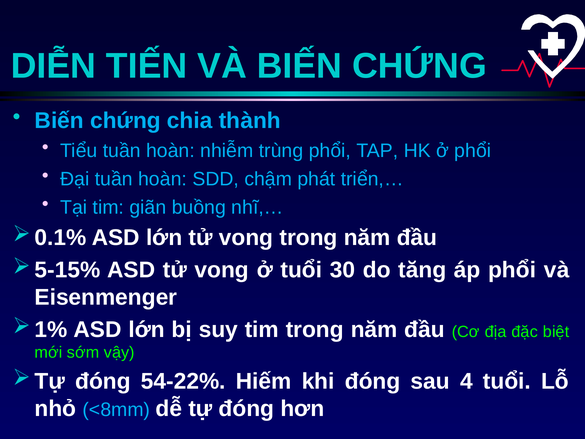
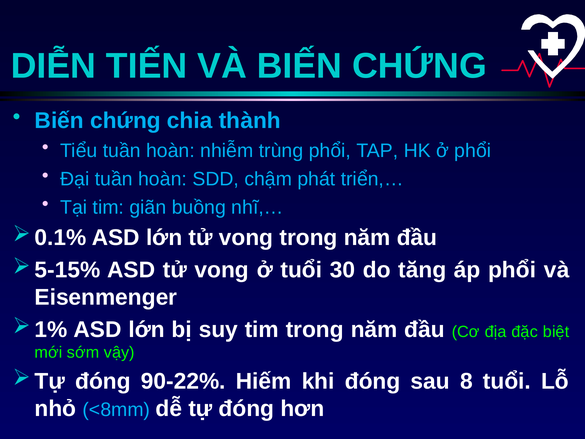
54-22%: 54-22% -> 90-22%
4: 4 -> 8
